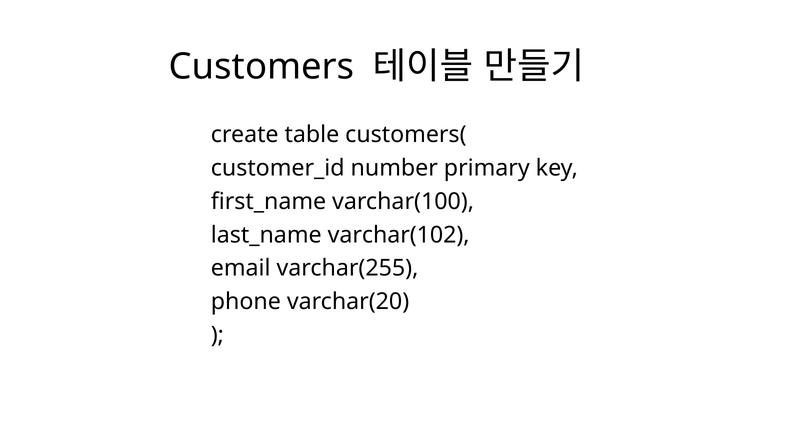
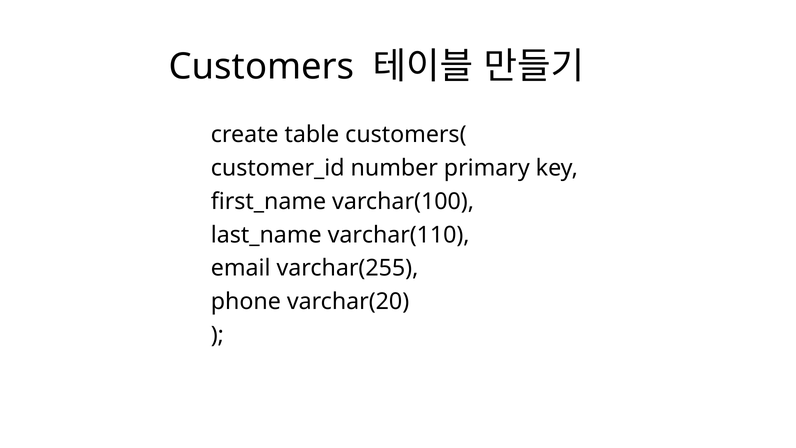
varchar(102: varchar(102 -> varchar(110
